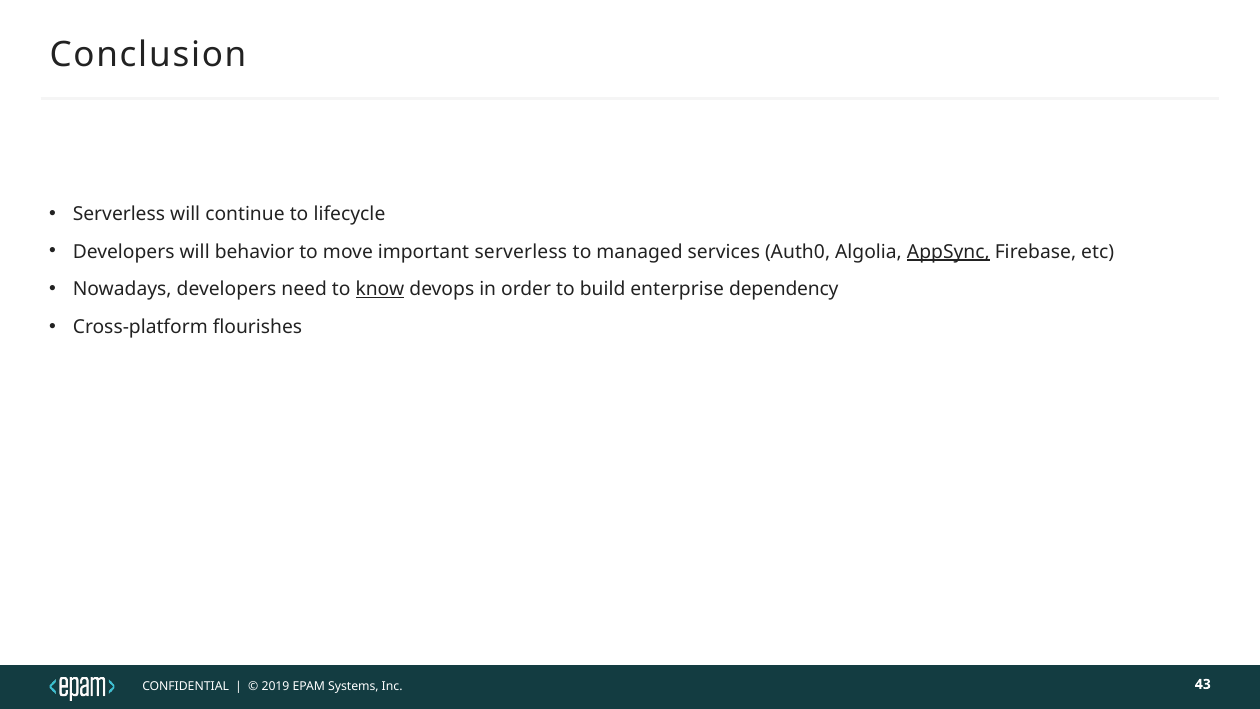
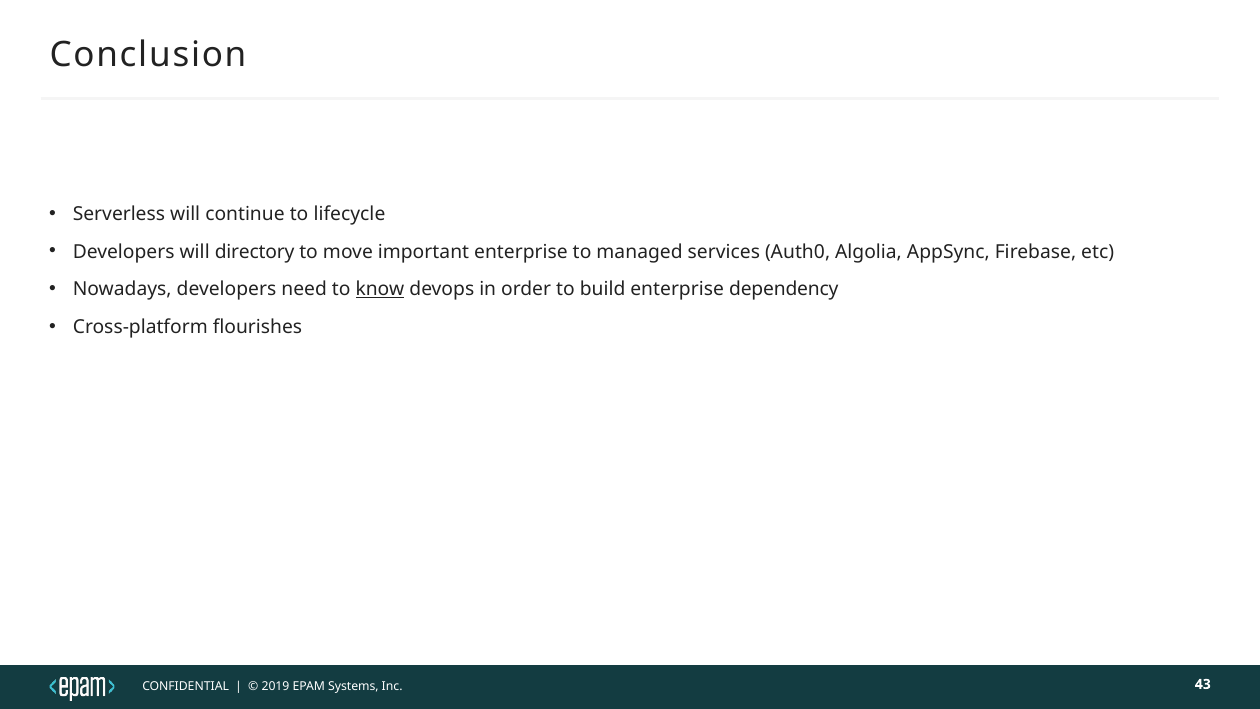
behavior: behavior -> directory
important serverless: serverless -> enterprise
AppSync underline: present -> none
